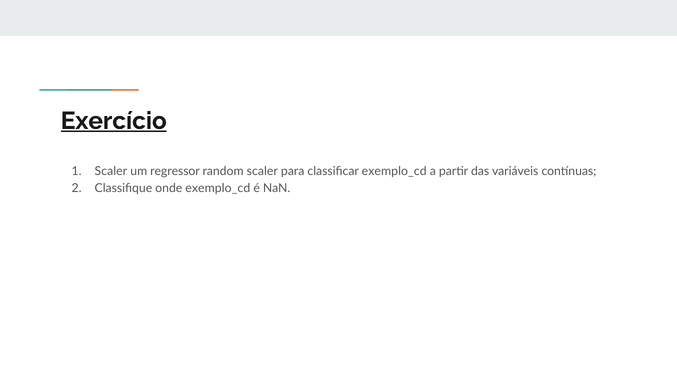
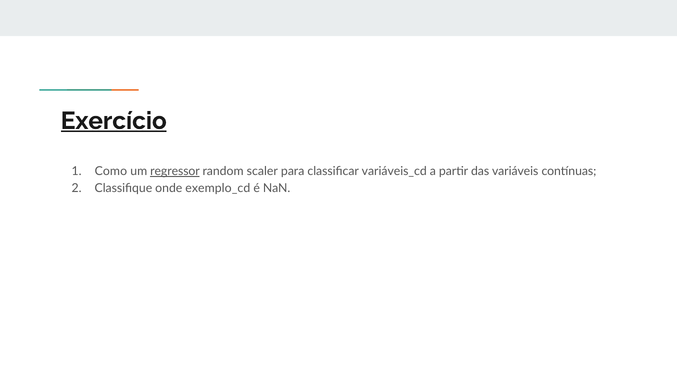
Scaler at (111, 171): Scaler -> Como
regressor underline: none -> present
classificar exemplo_cd: exemplo_cd -> variáveis_cd
